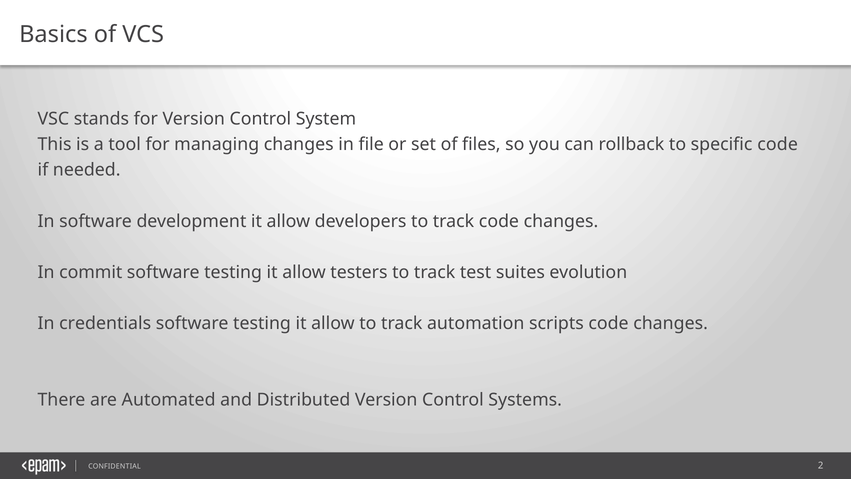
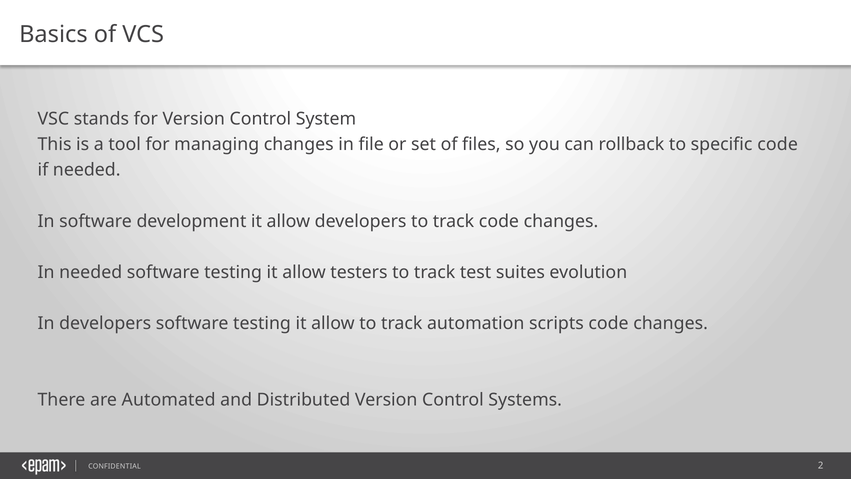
In commit: commit -> needed
In credentials: credentials -> developers
